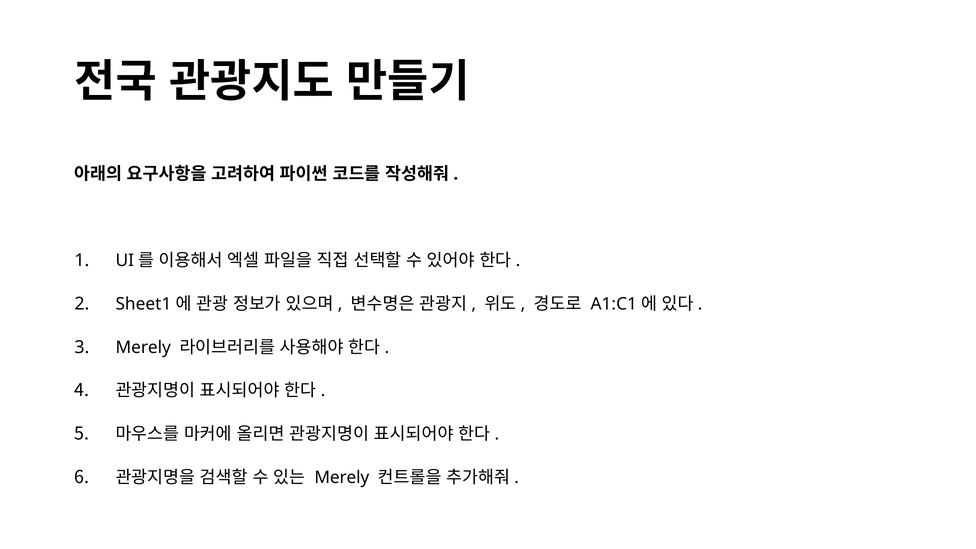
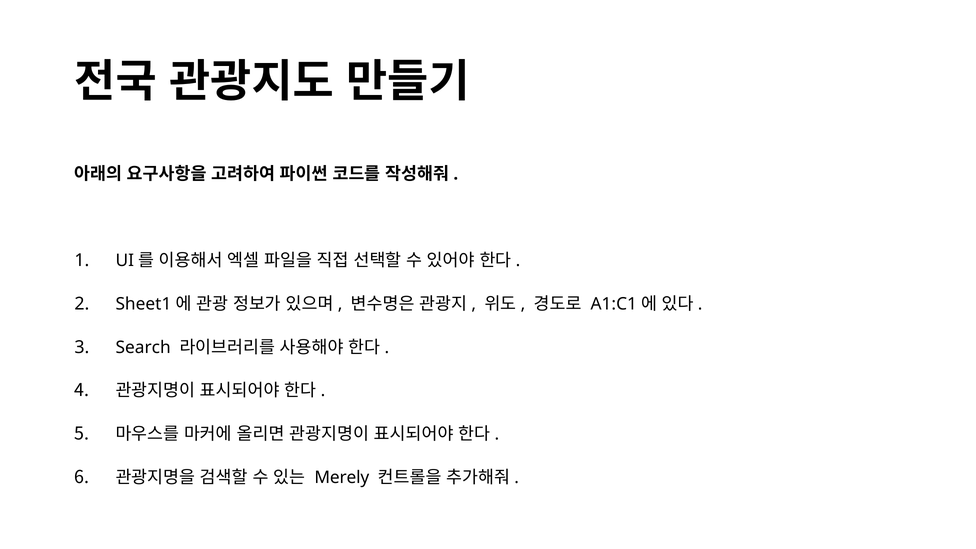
Merely at (143, 347): Merely -> Search
